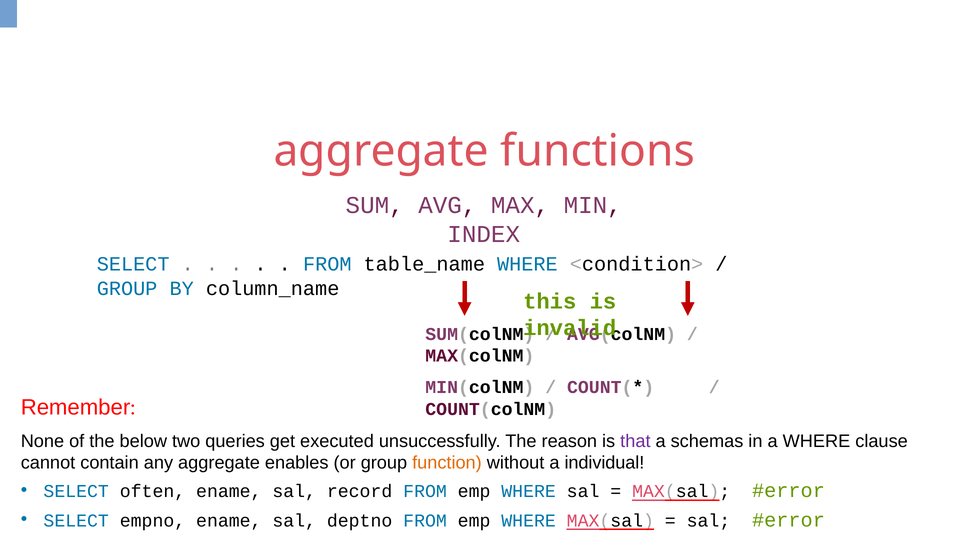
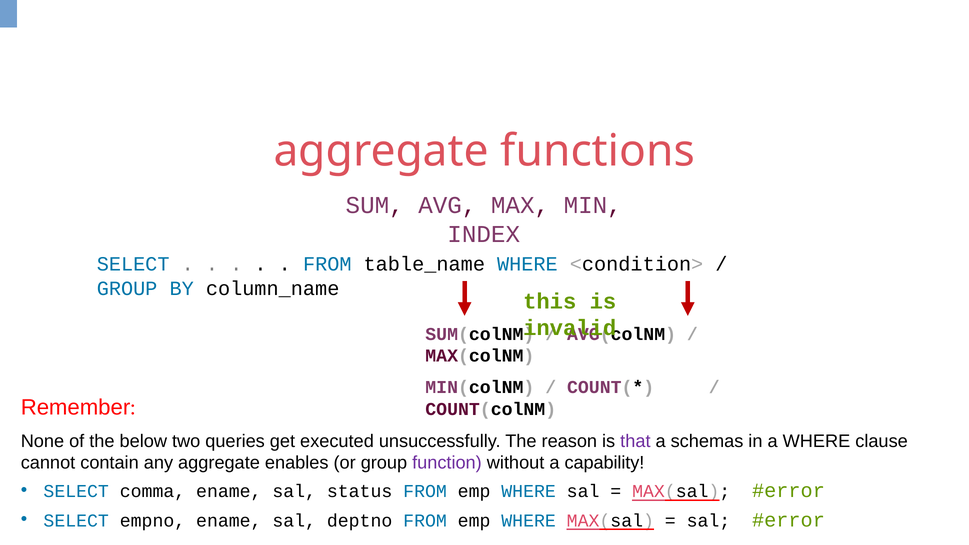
function colour: orange -> purple
individual: individual -> capability
often: often -> comma
record: record -> status
